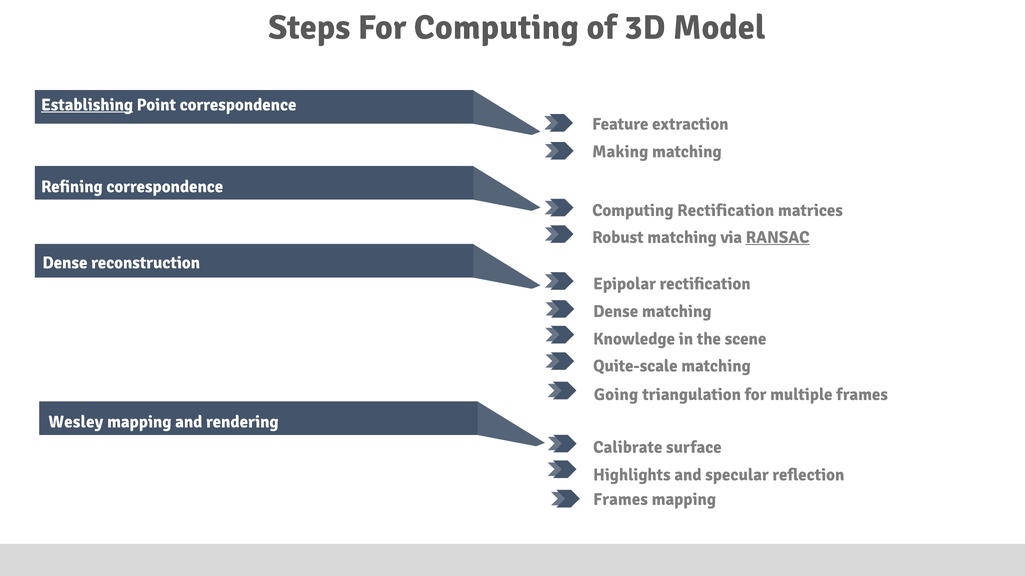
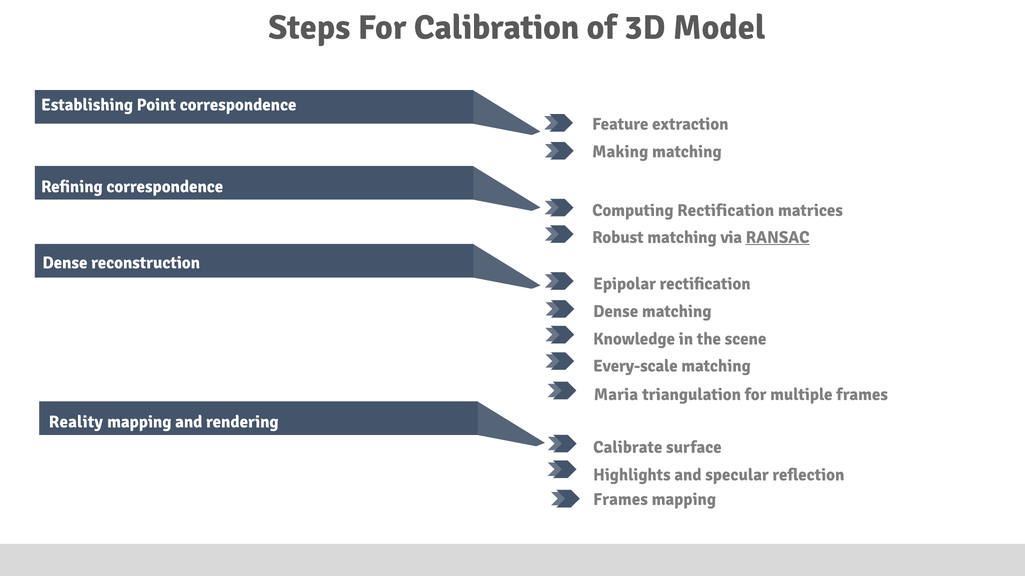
For Computing: Computing -> Calibration
Establishing underline: present -> none
Quite-scale: Quite-scale -> Every-scale
Going: Going -> Maria
Wesley: Wesley -> Reality
